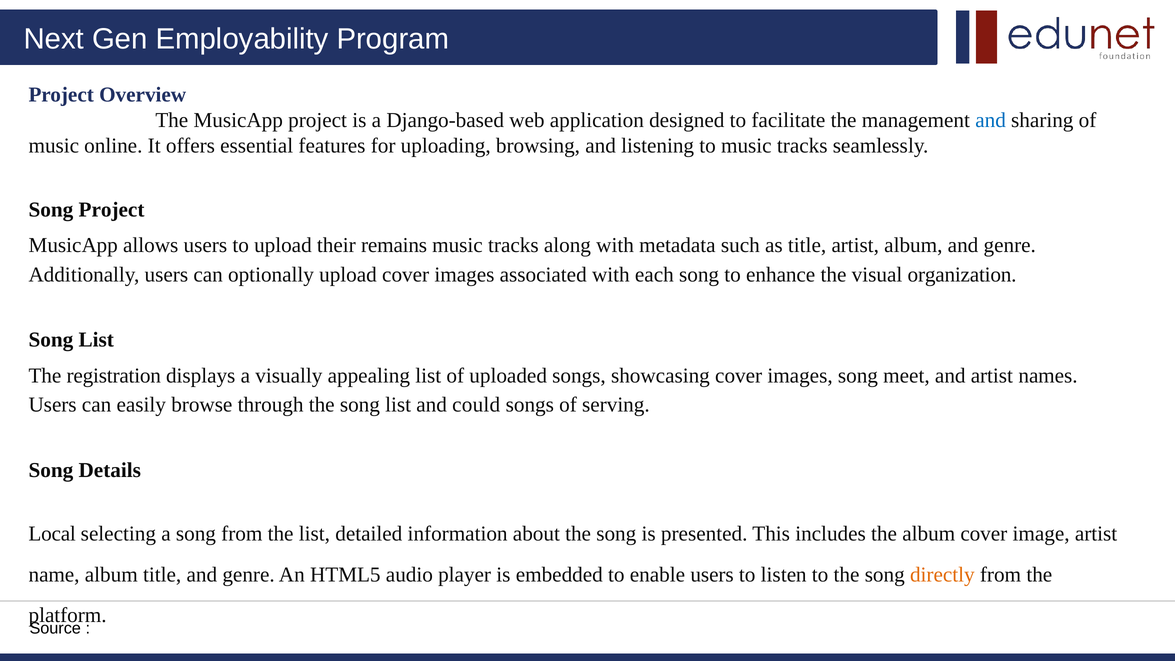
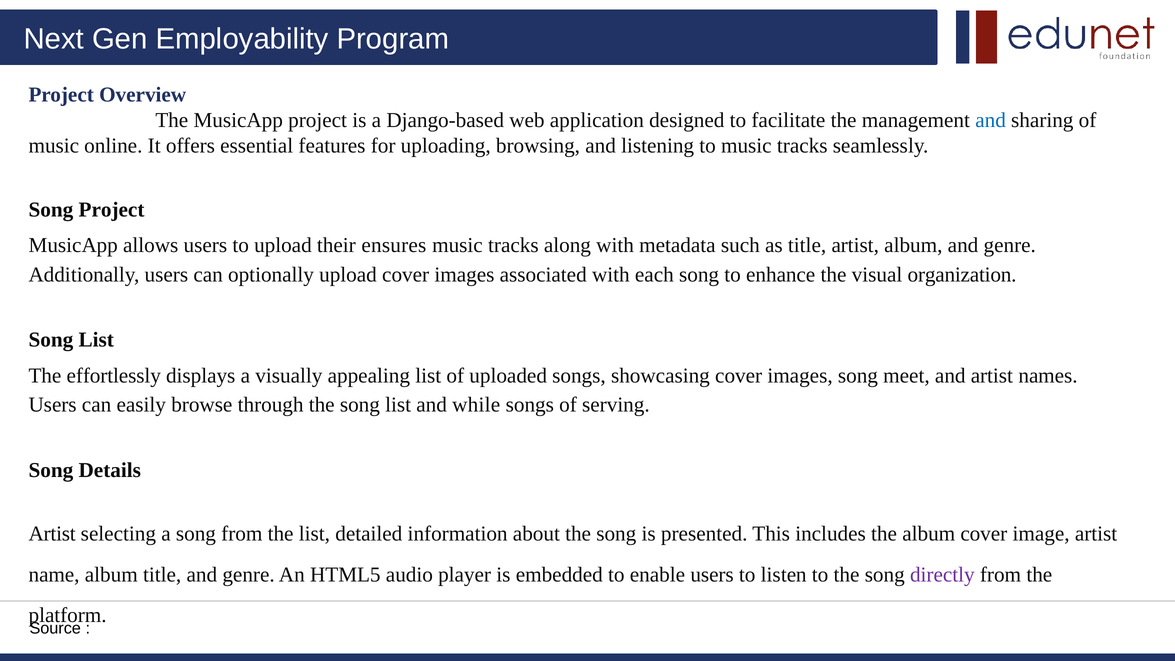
remains: remains -> ensures
registration: registration -> effortlessly
could: could -> while
Local at (52, 534): Local -> Artist
directly colour: orange -> purple
